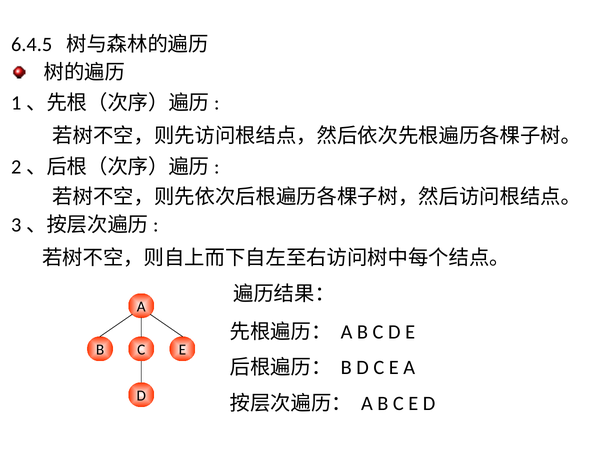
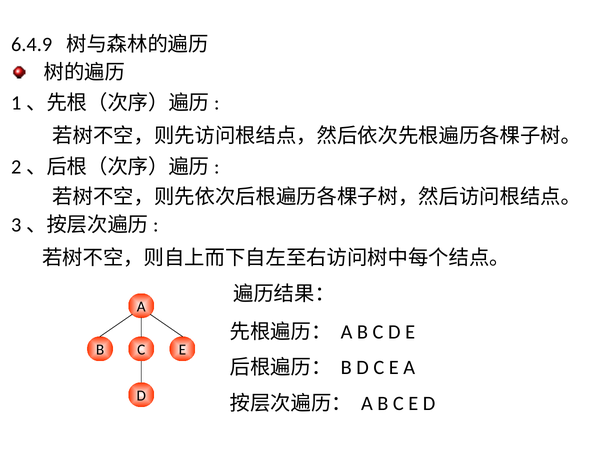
6.4.5: 6.4.5 -> 6.4.9
